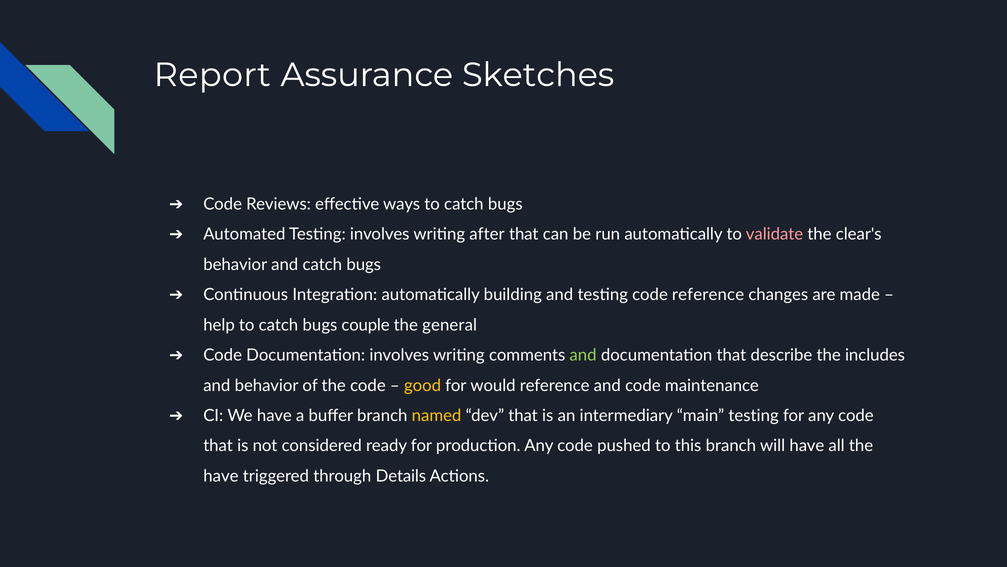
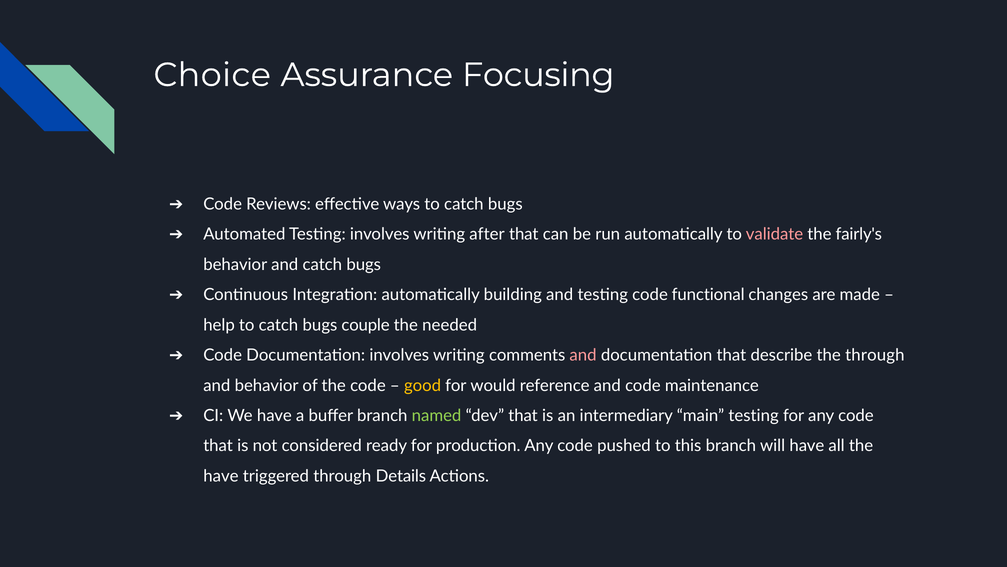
Report: Report -> Choice
Sketches: Sketches -> Focusing
clear's: clear's -> fairly's
code reference: reference -> functional
general: general -> needed
and at (583, 355) colour: light green -> pink
the includes: includes -> through
named colour: yellow -> light green
